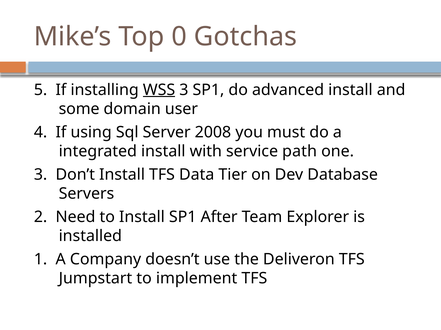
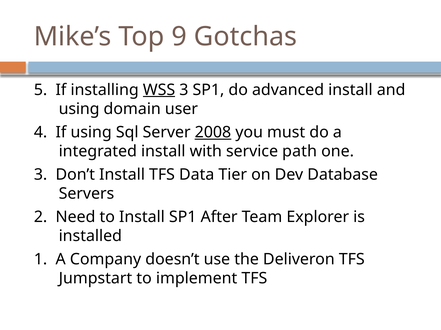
0: 0 -> 9
some at (79, 109): some -> using
2008 underline: none -> present
